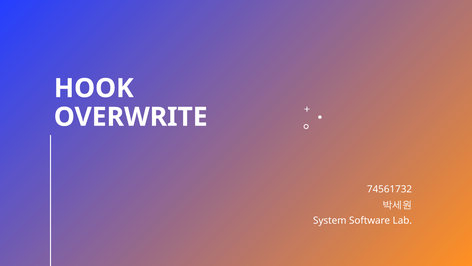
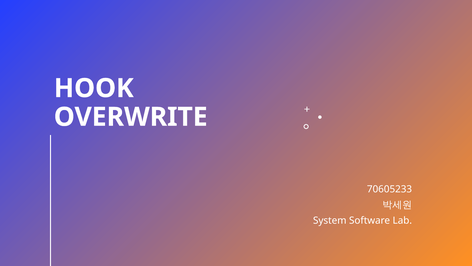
74561732: 74561732 -> 70605233
